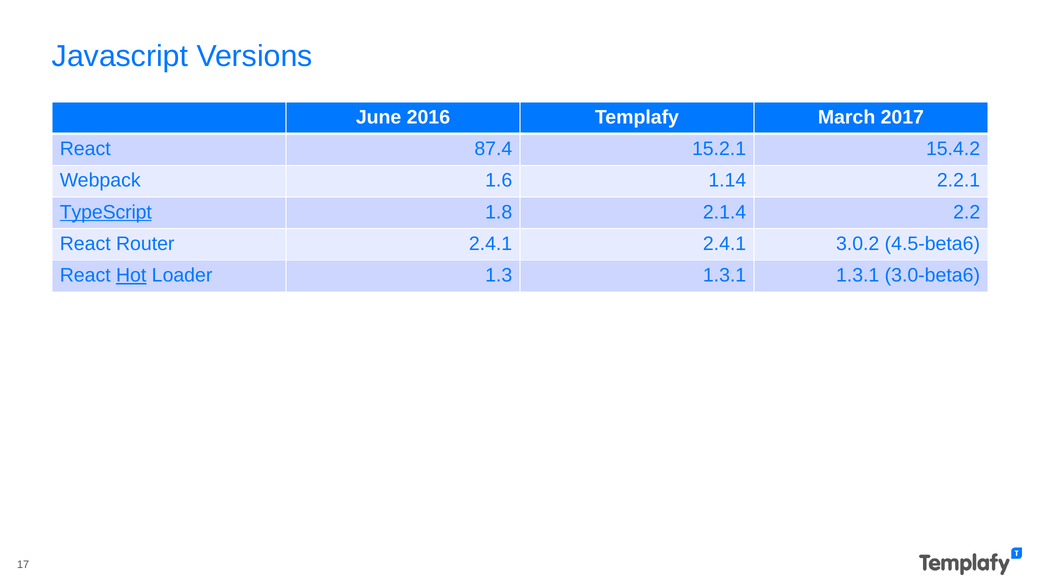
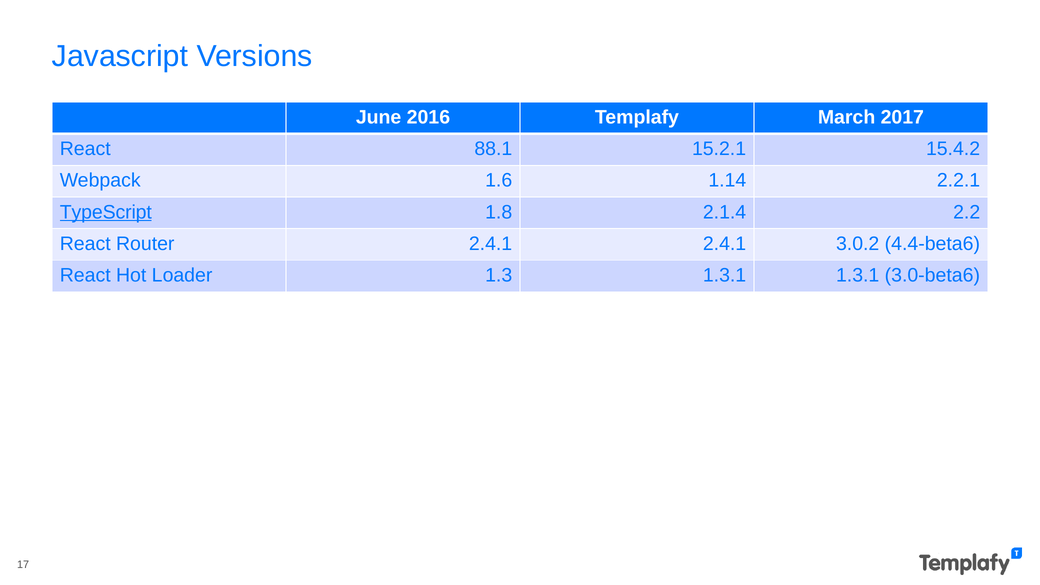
87.4: 87.4 -> 88.1
4.5-beta6: 4.5-beta6 -> 4.4-beta6
Hot underline: present -> none
